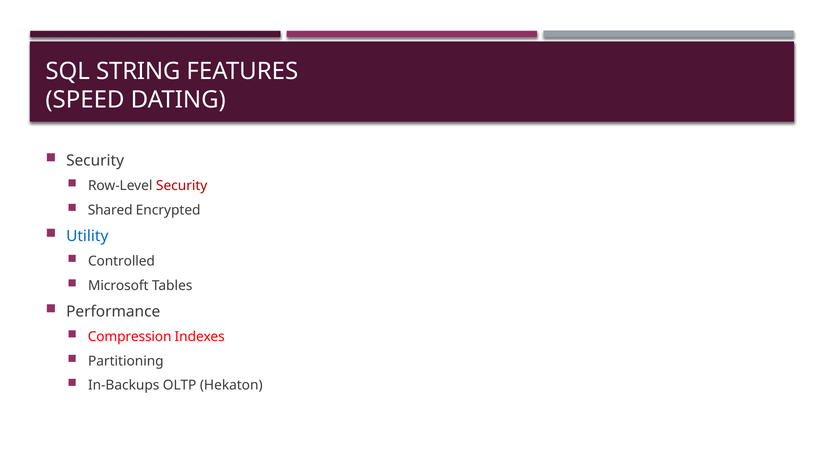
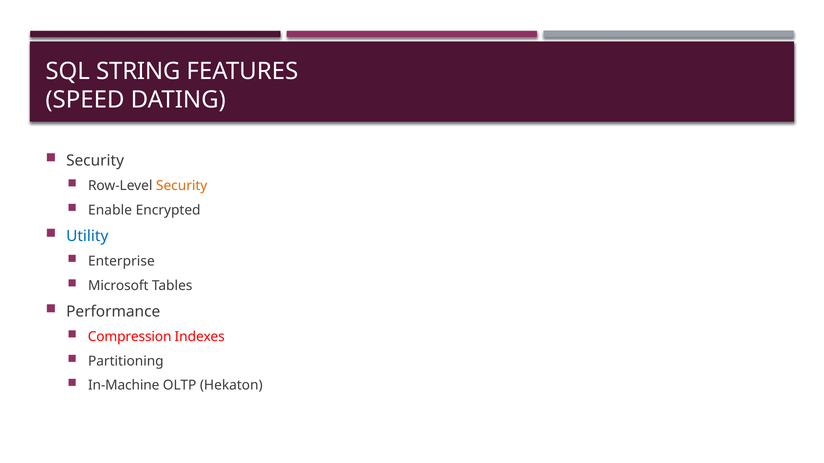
Security at (182, 186) colour: red -> orange
Shared: Shared -> Enable
Controlled: Controlled -> Enterprise
In-Backups: In-Backups -> In-Machine
